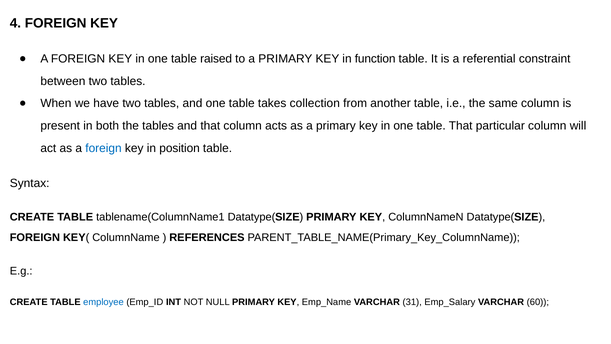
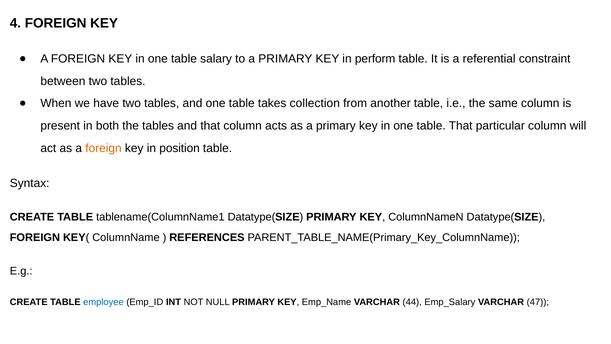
raised: raised -> salary
function: function -> perform
foreign at (103, 148) colour: blue -> orange
31: 31 -> 44
60: 60 -> 47
